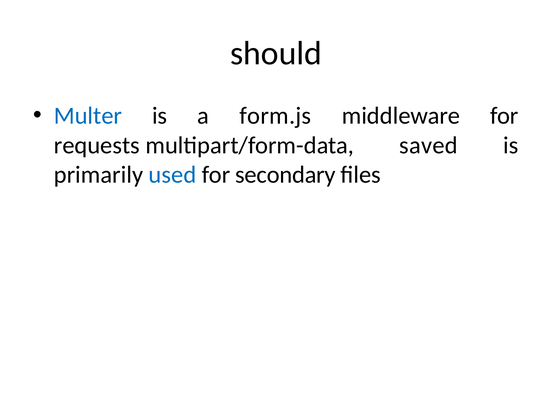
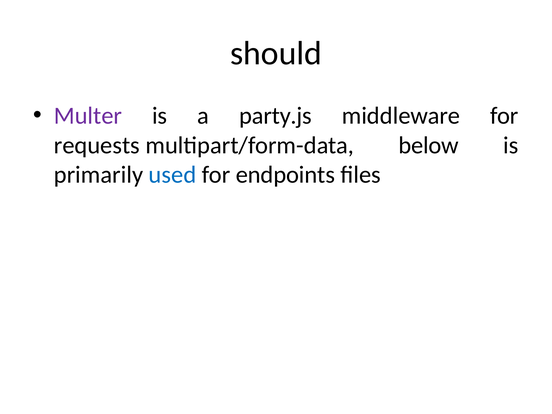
Multer colour: blue -> purple
form.js: form.js -> party.js
saved: saved -> below
secondary: secondary -> endpoints
